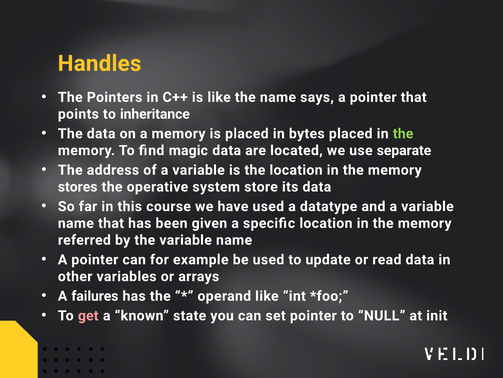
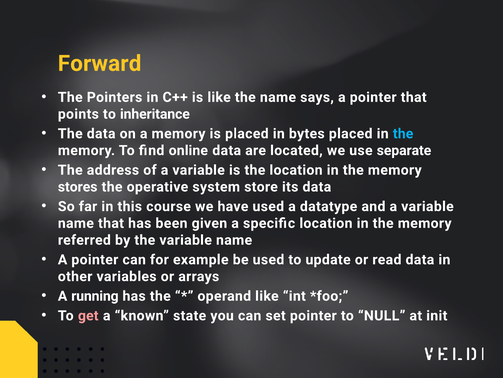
Handles: Handles -> Forward
the at (403, 133) colour: light green -> light blue
magic: magic -> online
failures: failures -> running
